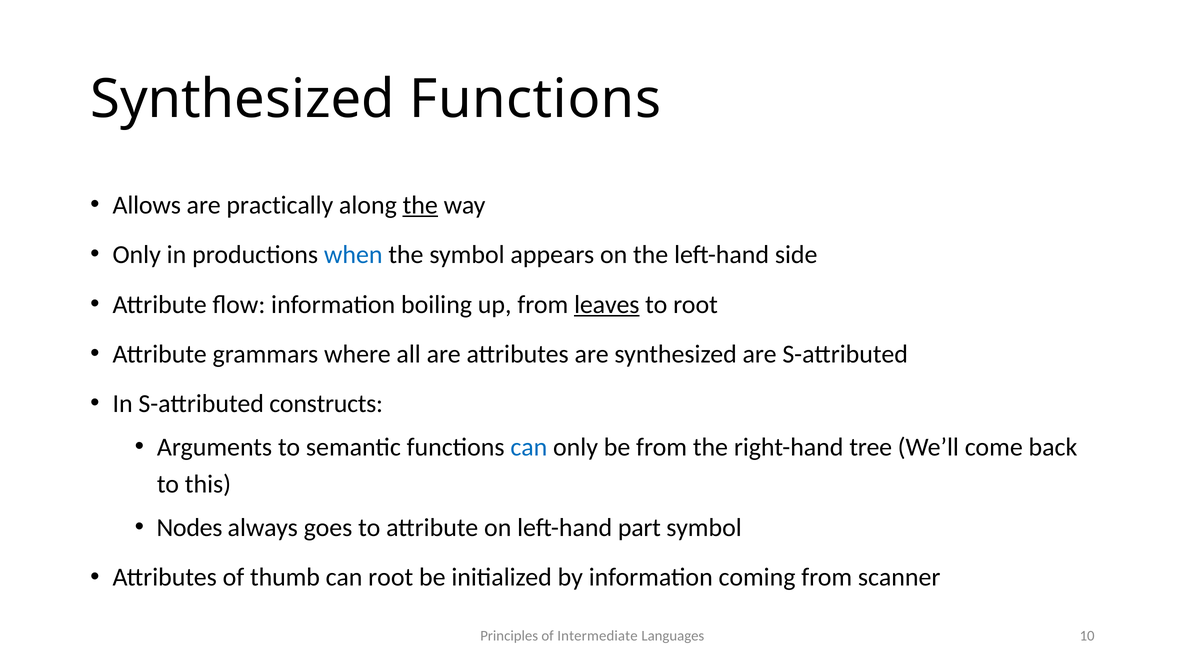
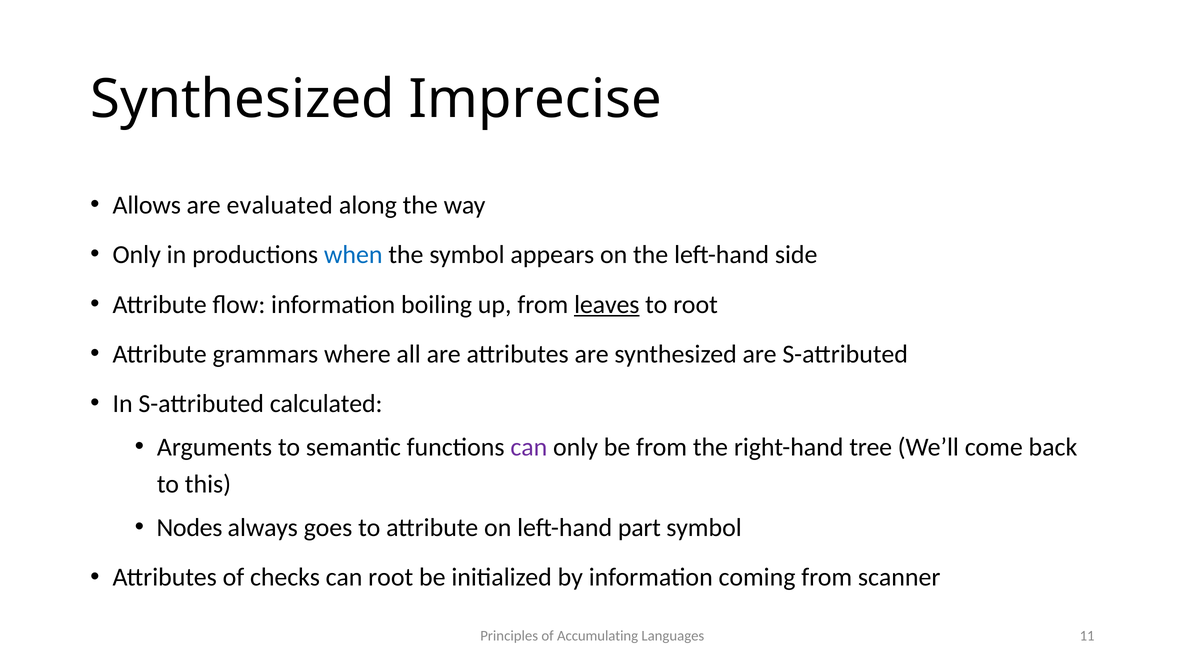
Synthesized Functions: Functions -> Imprecise
practically: practically -> evaluated
the at (420, 205) underline: present -> none
constructs: constructs -> calculated
can at (529, 448) colour: blue -> purple
thumb: thumb -> checks
Intermediate: Intermediate -> Accumulating
10: 10 -> 11
